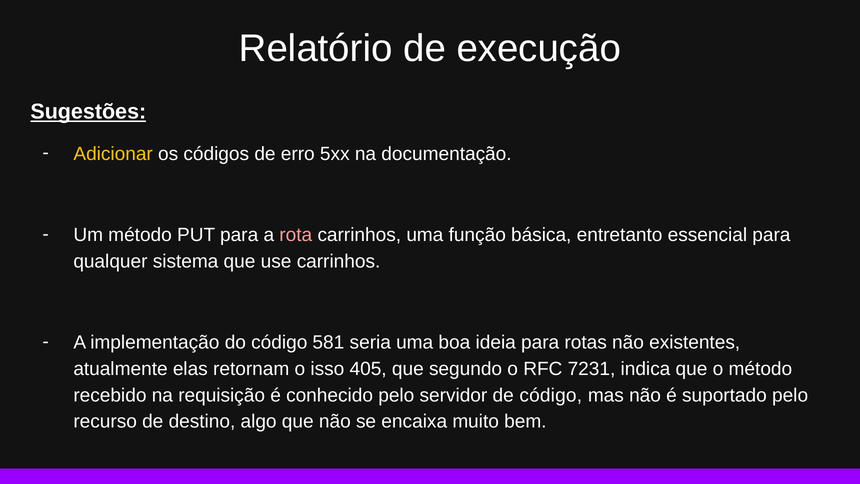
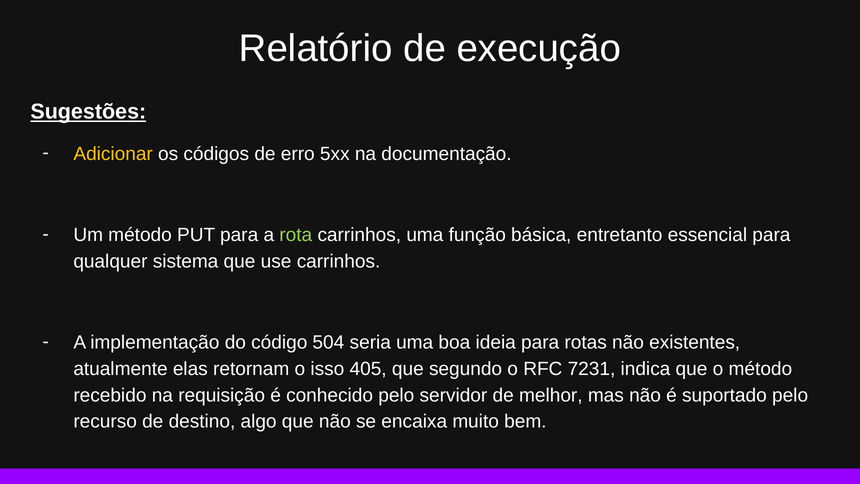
rota colour: pink -> light green
581: 581 -> 504
de código: código -> melhor
